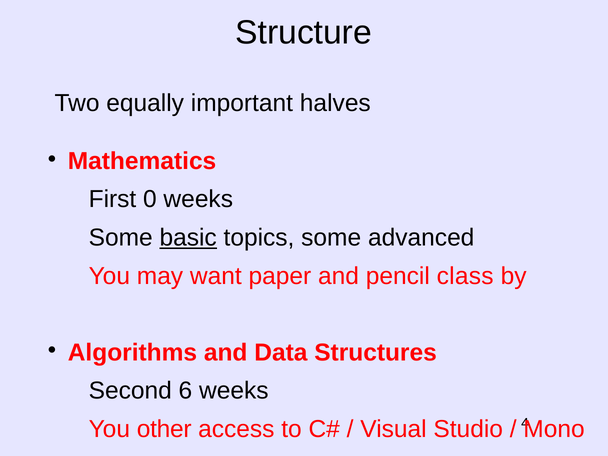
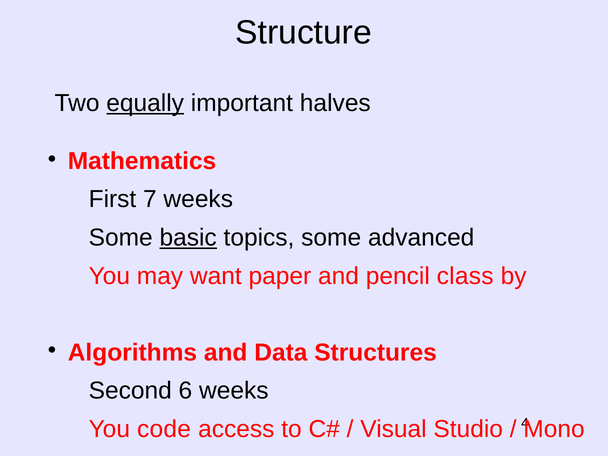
equally underline: none -> present
0: 0 -> 7
other: other -> code
